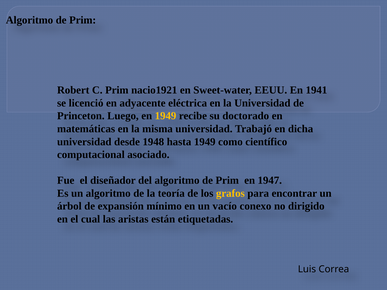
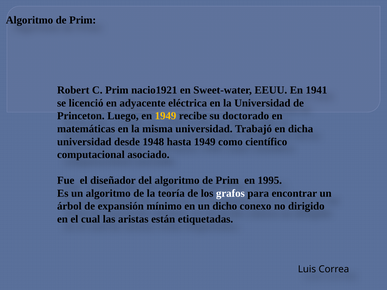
1947: 1947 -> 1995
grafos colour: yellow -> white
vacío: vacío -> dicho
